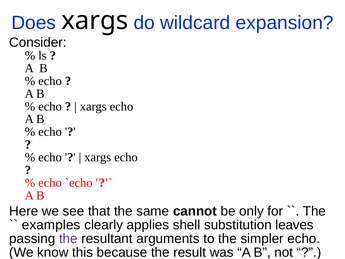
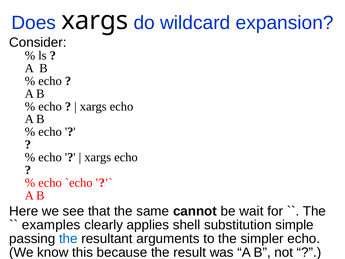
only: only -> wait
leaves: leaves -> simple
the at (68, 238) colour: purple -> blue
